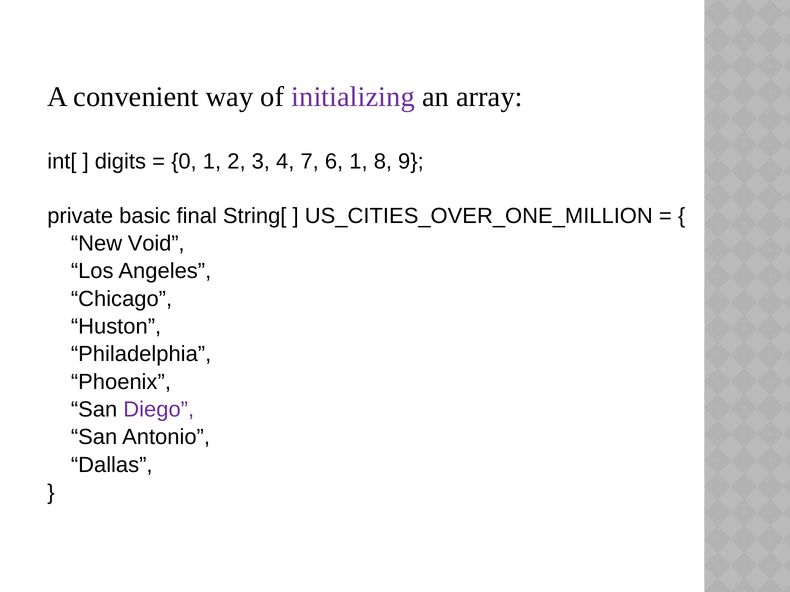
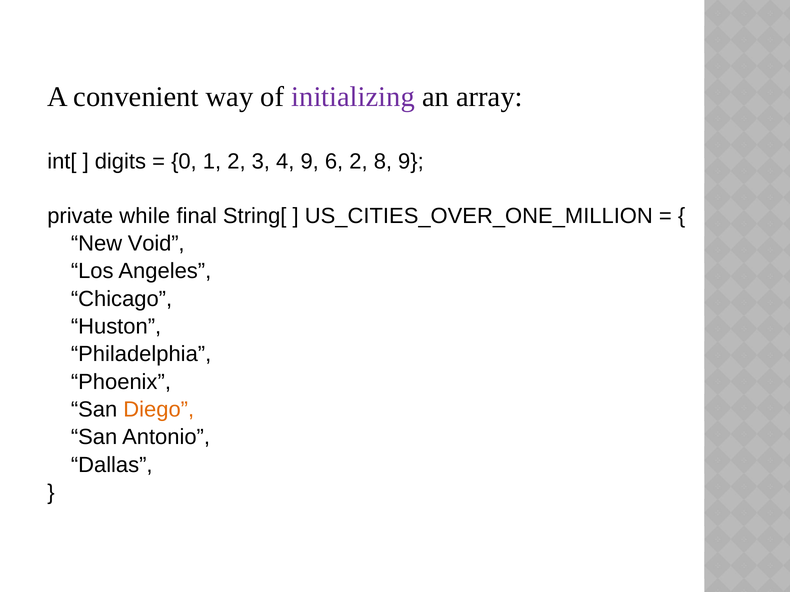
4 7: 7 -> 9
6 1: 1 -> 2
basic: basic -> while
Diego colour: purple -> orange
